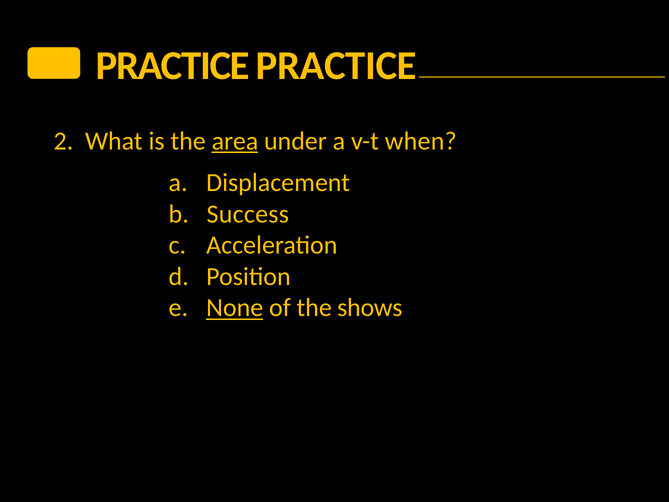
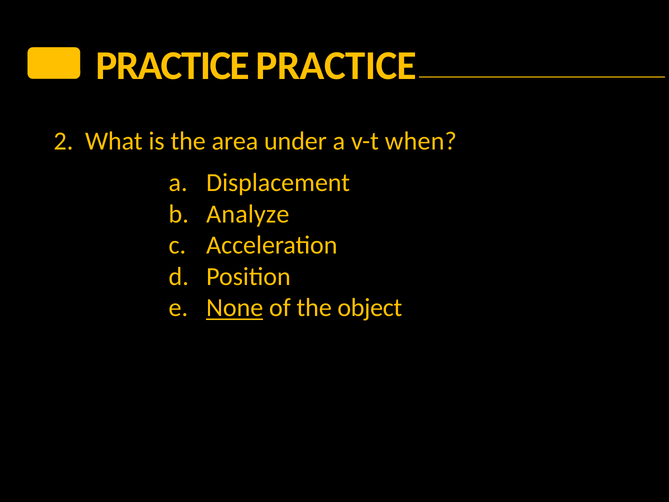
area underline: present -> none
Success: Success -> Analyze
shows: shows -> object
